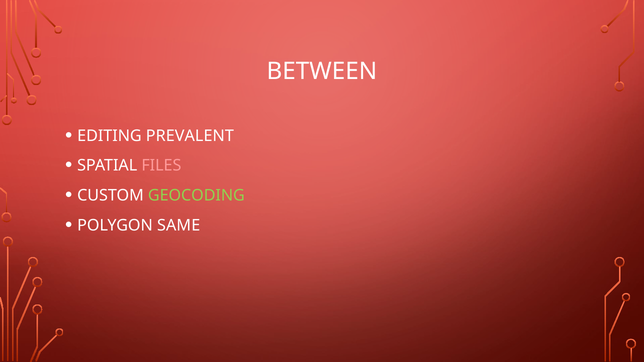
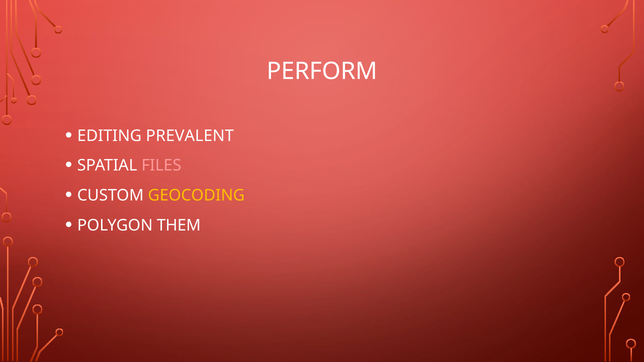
BETWEEN: BETWEEN -> PERFORM
GEOCODING colour: light green -> yellow
SAME: SAME -> THEM
